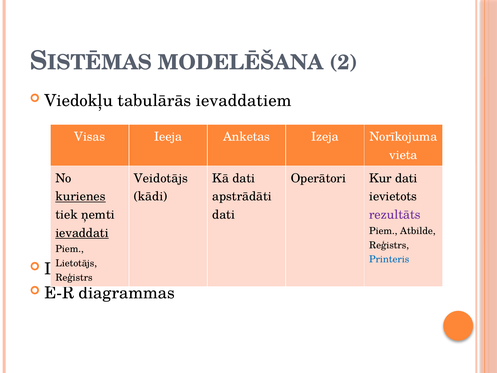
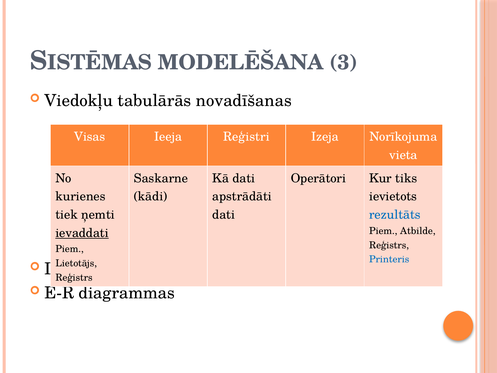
2: 2 -> 3
ievaddatiem: ievaddatiem -> novadīšanas
Anketas: Anketas -> Reģistri
Veidotājs: Veidotājs -> Saskarne
Kur dati: dati -> tiks
kurienes underline: present -> none
rezultāts colour: purple -> blue
